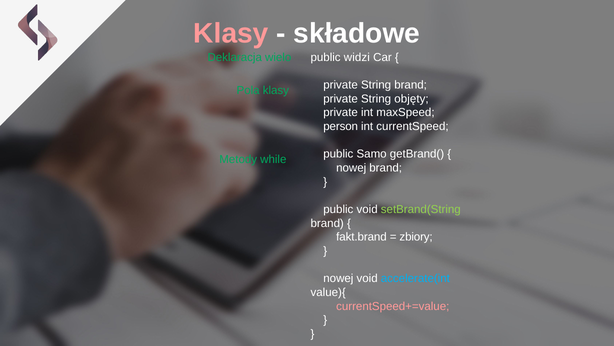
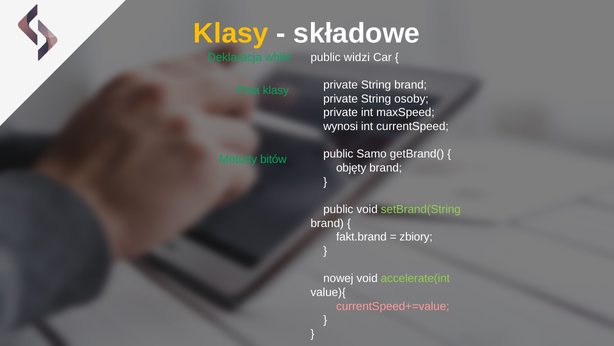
Klasy at (231, 34) colour: pink -> yellow
wielo: wielo -> while
objęty: objęty -> osoby
person: person -> wynosi
while: while -> bitów
nowej at (351, 168): nowej -> objęty
accelerate(int colour: light blue -> light green
